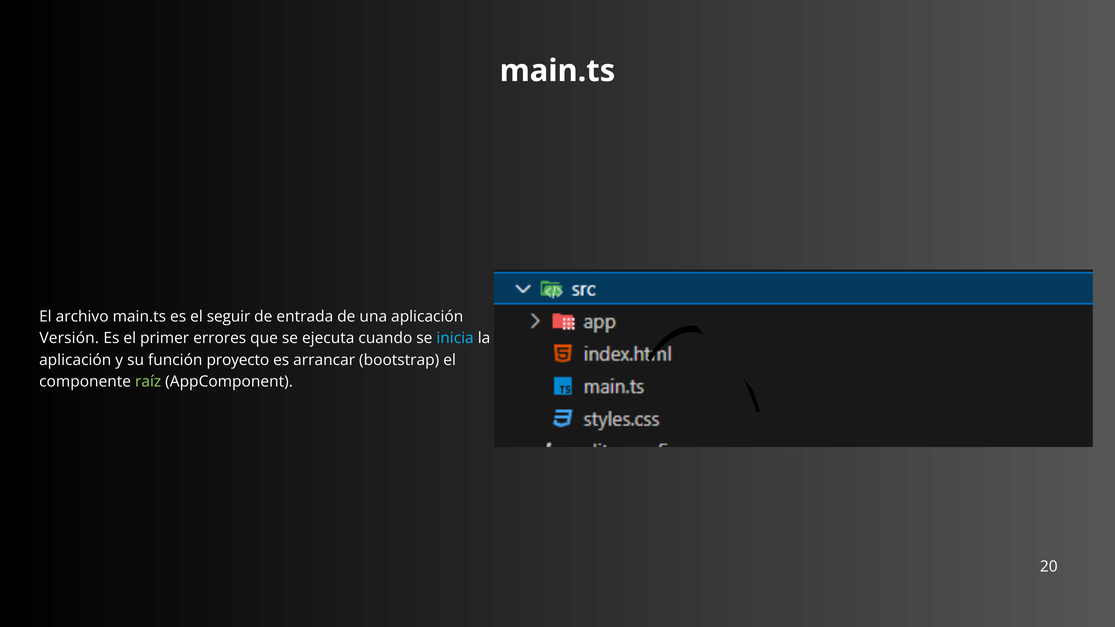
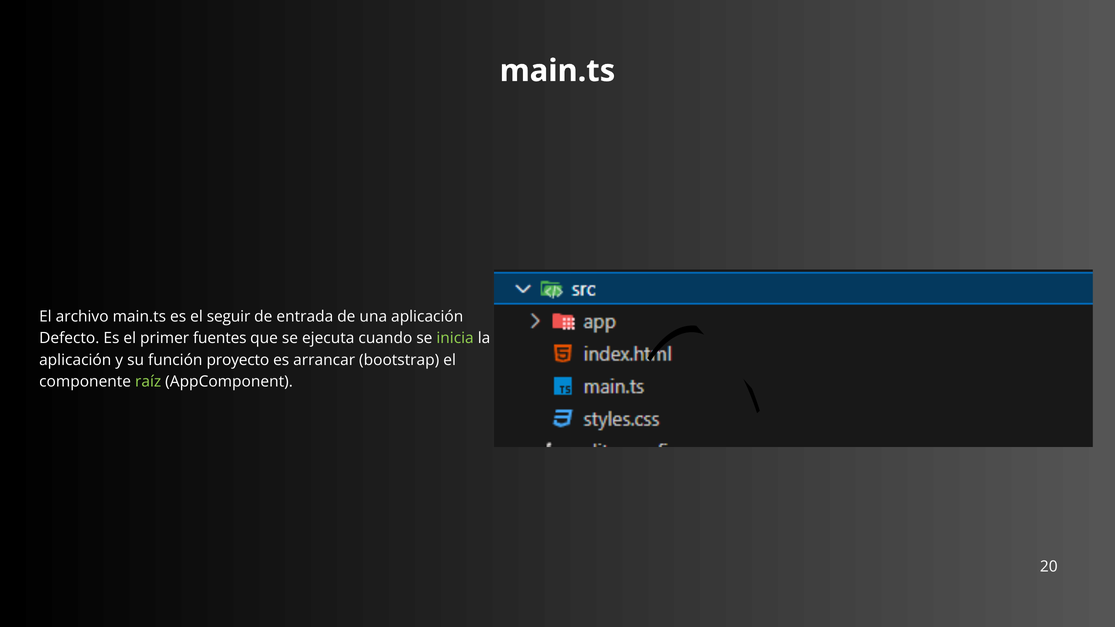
Versión: Versión -> Defecto
errores: errores -> fuentes
inicia colour: light blue -> light green
